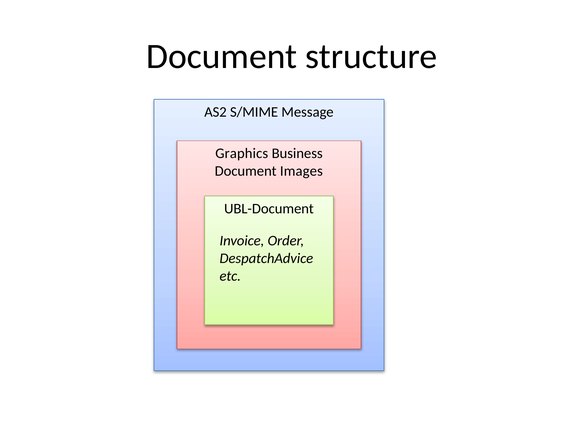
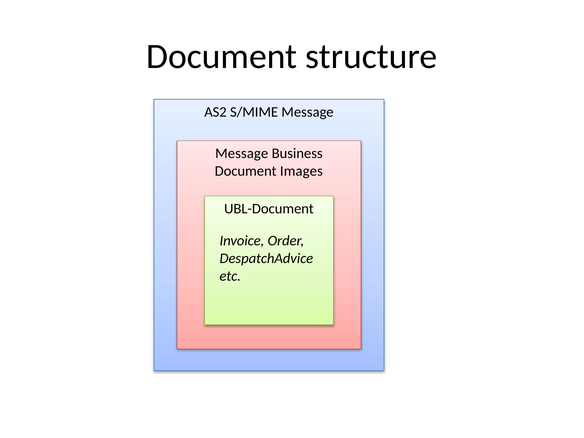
Graphics at (242, 153): Graphics -> Message
